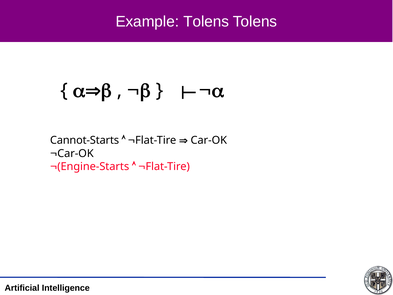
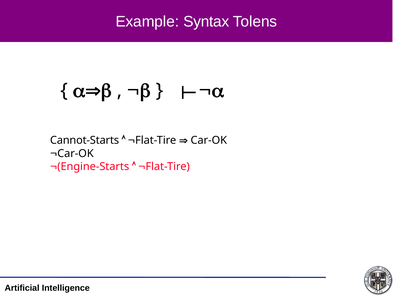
Example Tolens: Tolens -> Syntax
